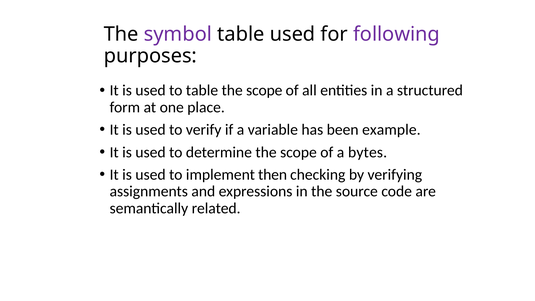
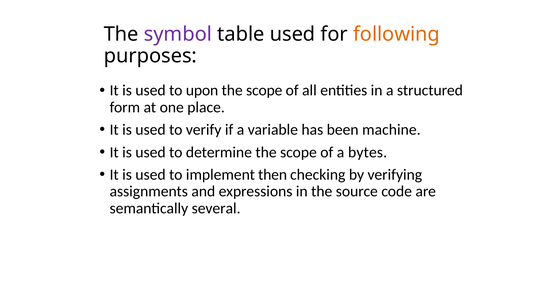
following colour: purple -> orange
to table: table -> upon
example: example -> machine
related: related -> several
